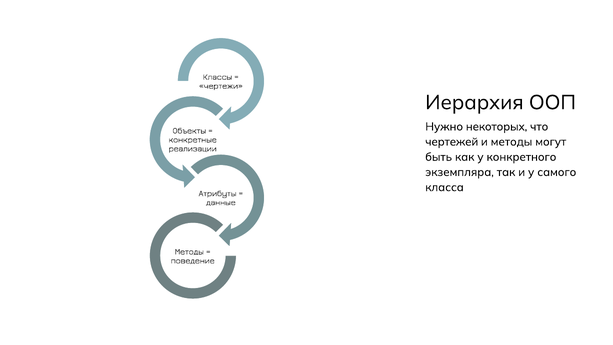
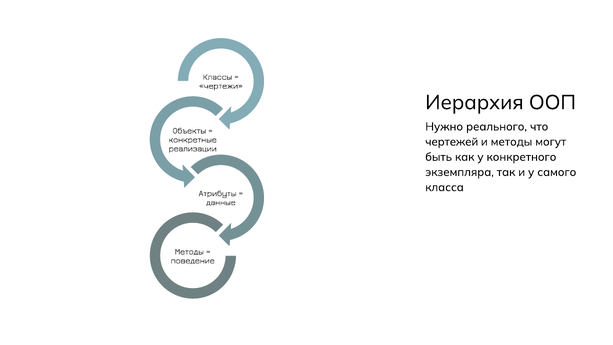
некоторых: некоторых -> реального
